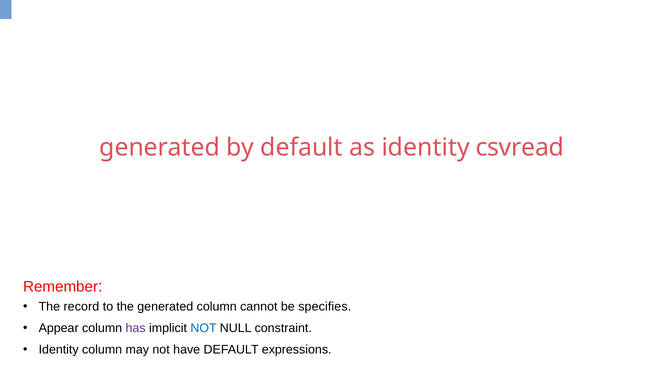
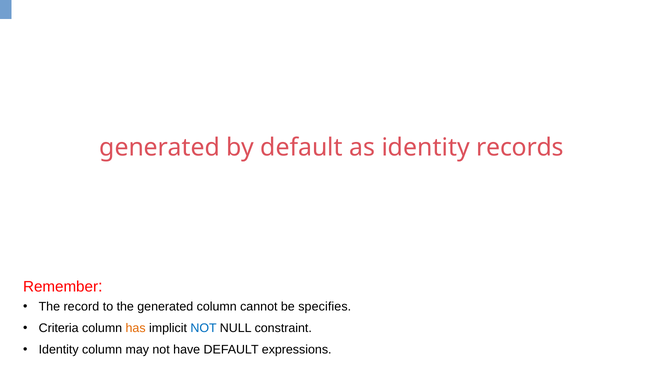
csvread: csvread -> records
Appear: Appear -> Criteria
has colour: purple -> orange
